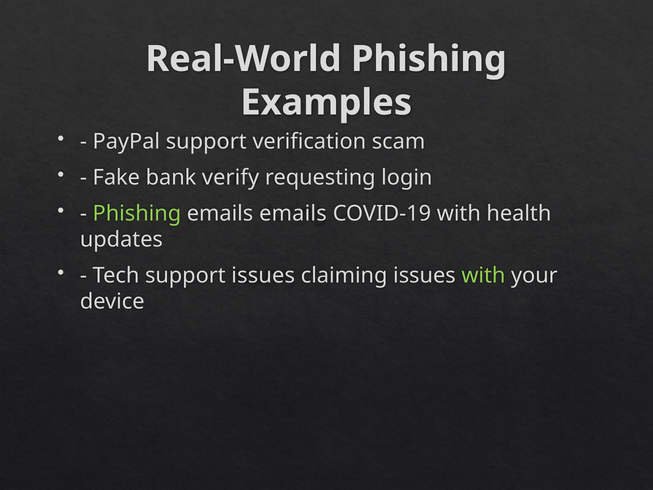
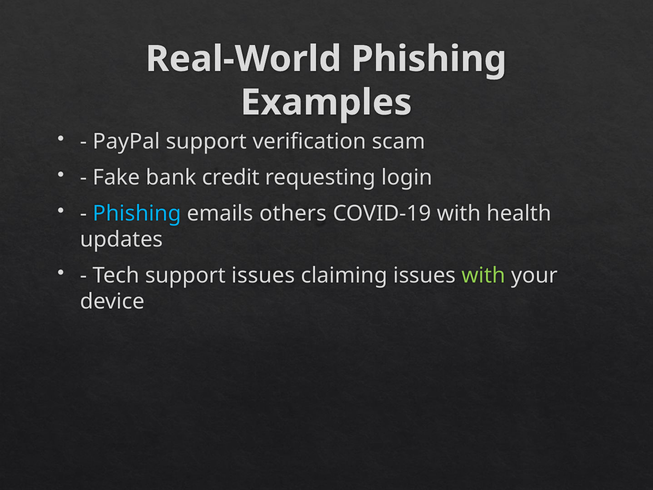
verify: verify -> credit
Phishing at (137, 213) colour: light green -> light blue
emails emails: emails -> others
